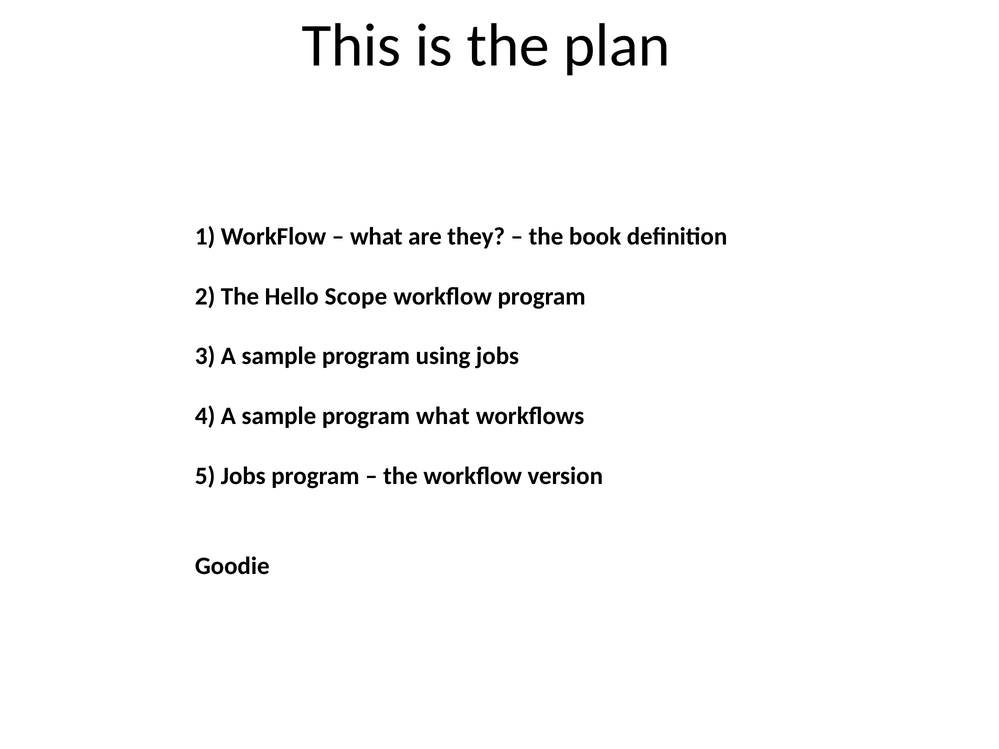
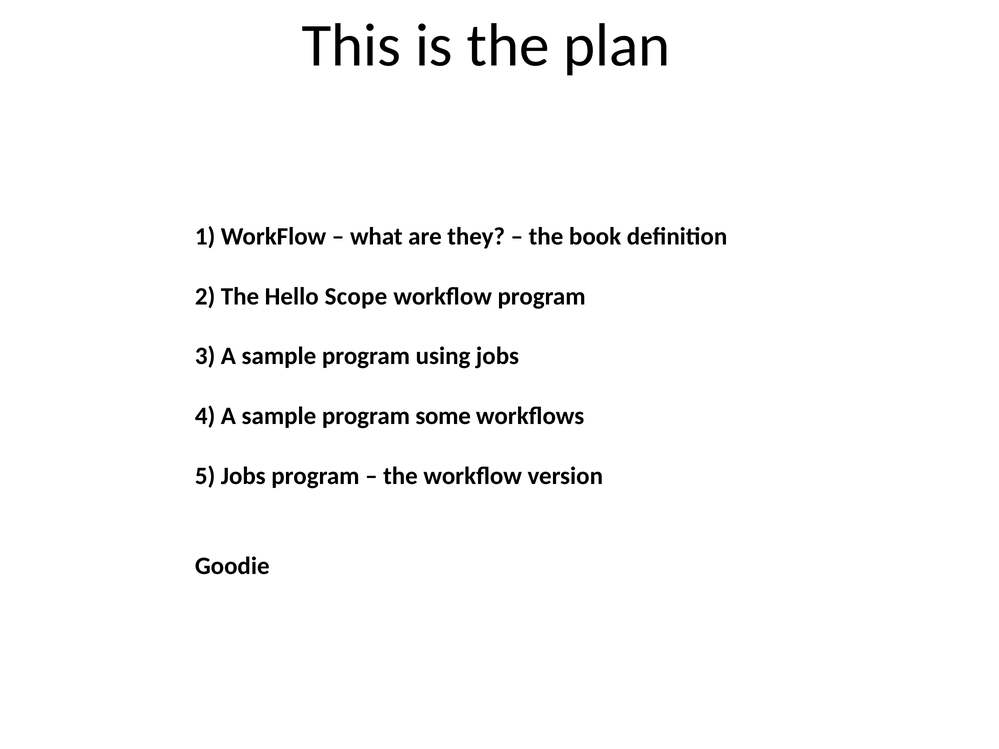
program what: what -> some
